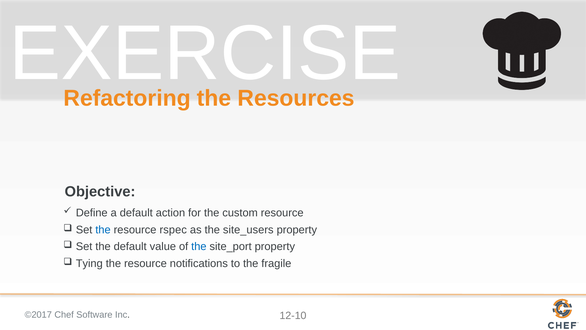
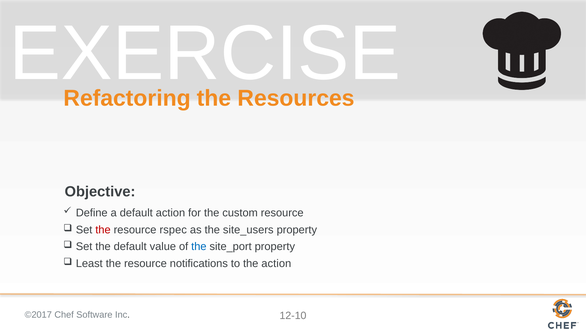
the at (103, 230) colour: blue -> red
Tying: Tying -> Least
the fragile: fragile -> action
